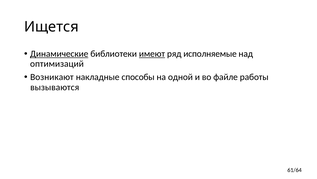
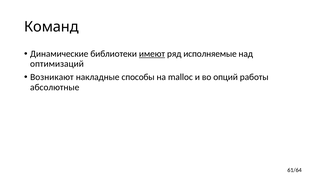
Ищется: Ищется -> Команд
Динамические underline: present -> none
одной: одной -> malloc
файле: файле -> опций
вызываются: вызываются -> абсолютные
